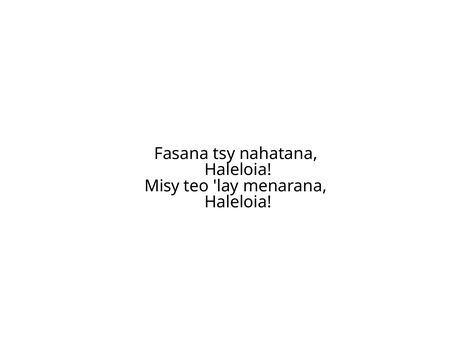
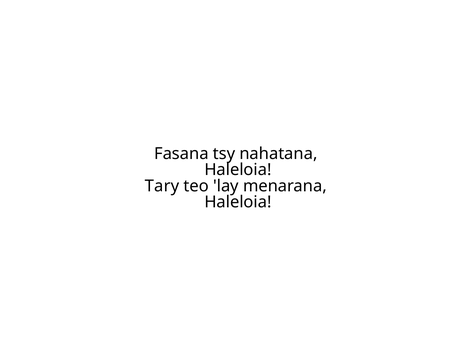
Misy: Misy -> Tary
